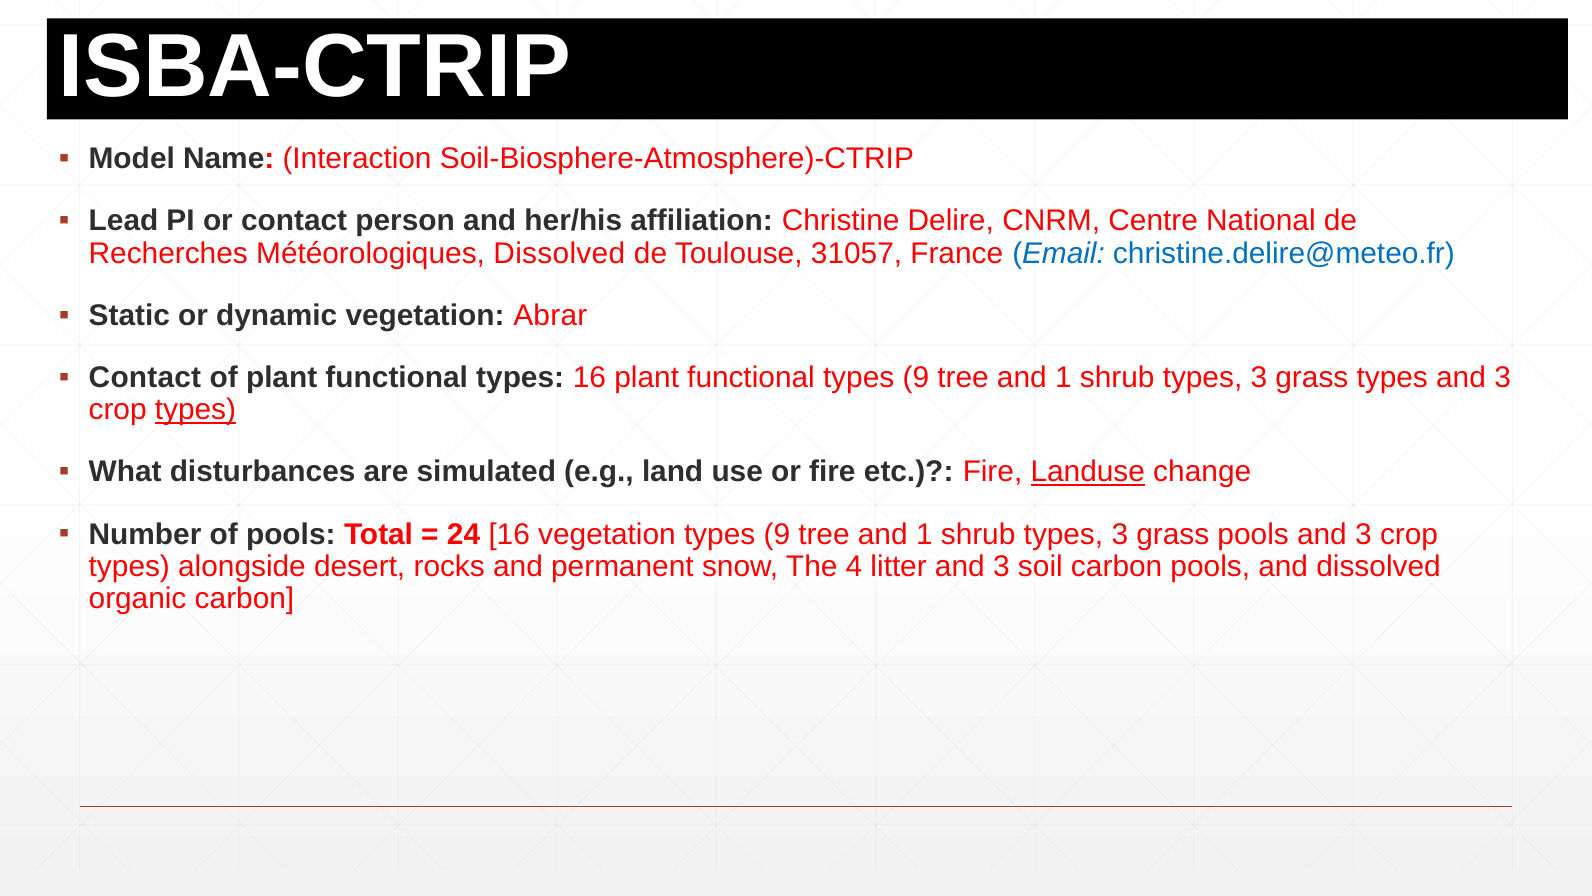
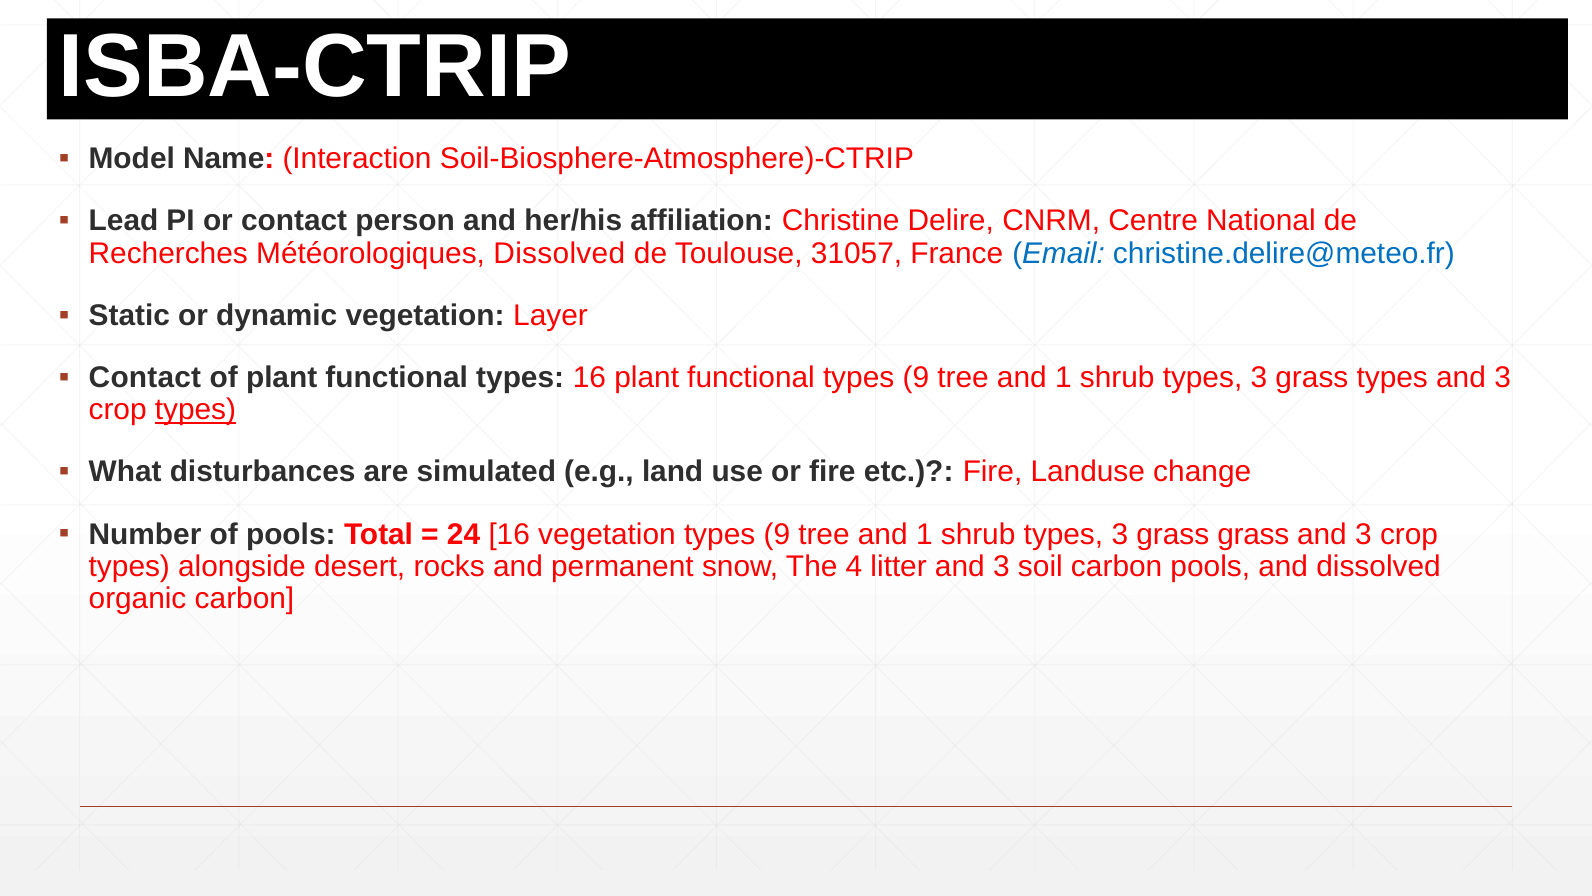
Abrar: Abrar -> Layer
Landuse underline: present -> none
grass pools: pools -> grass
